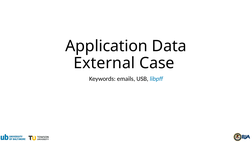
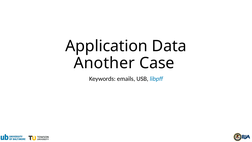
External: External -> Another
